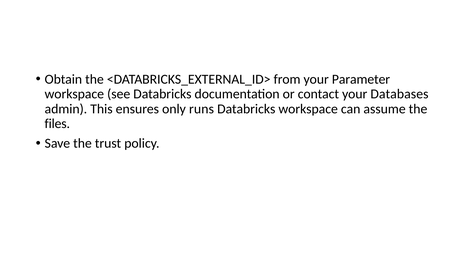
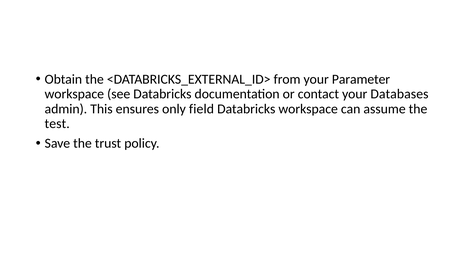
runs: runs -> field
files: files -> test
